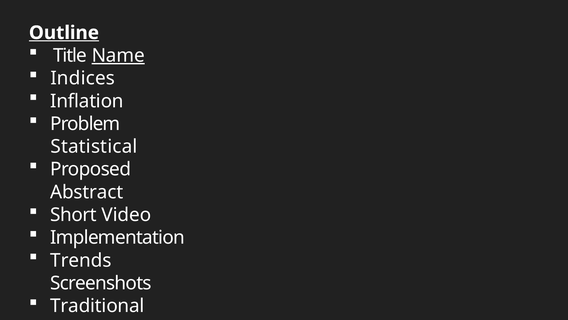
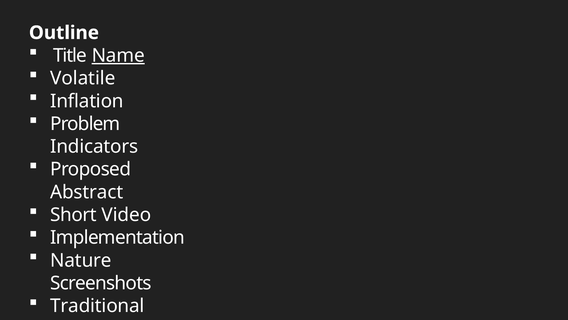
Outline underline: present -> none
Indices: Indices -> Volatile
Statistical: Statistical -> Indicators
Trends: Trends -> Nature
